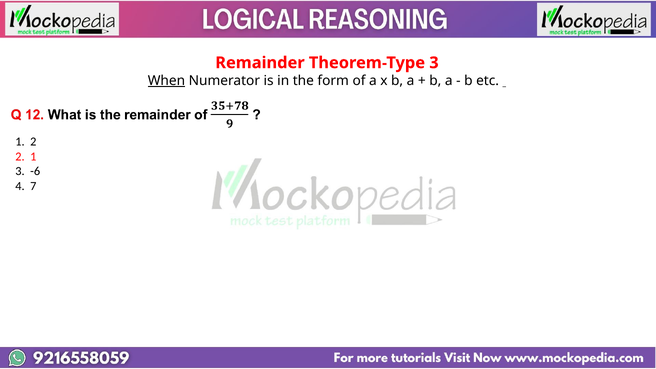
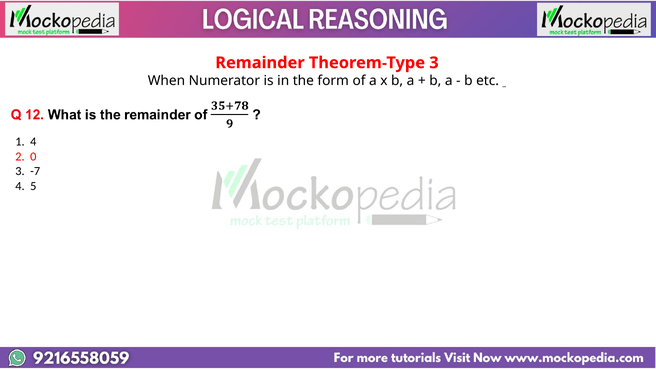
When underline: present -> none
1 2: 2 -> 4
2 1: 1 -> 0
-6: -6 -> -7
7: 7 -> 5
